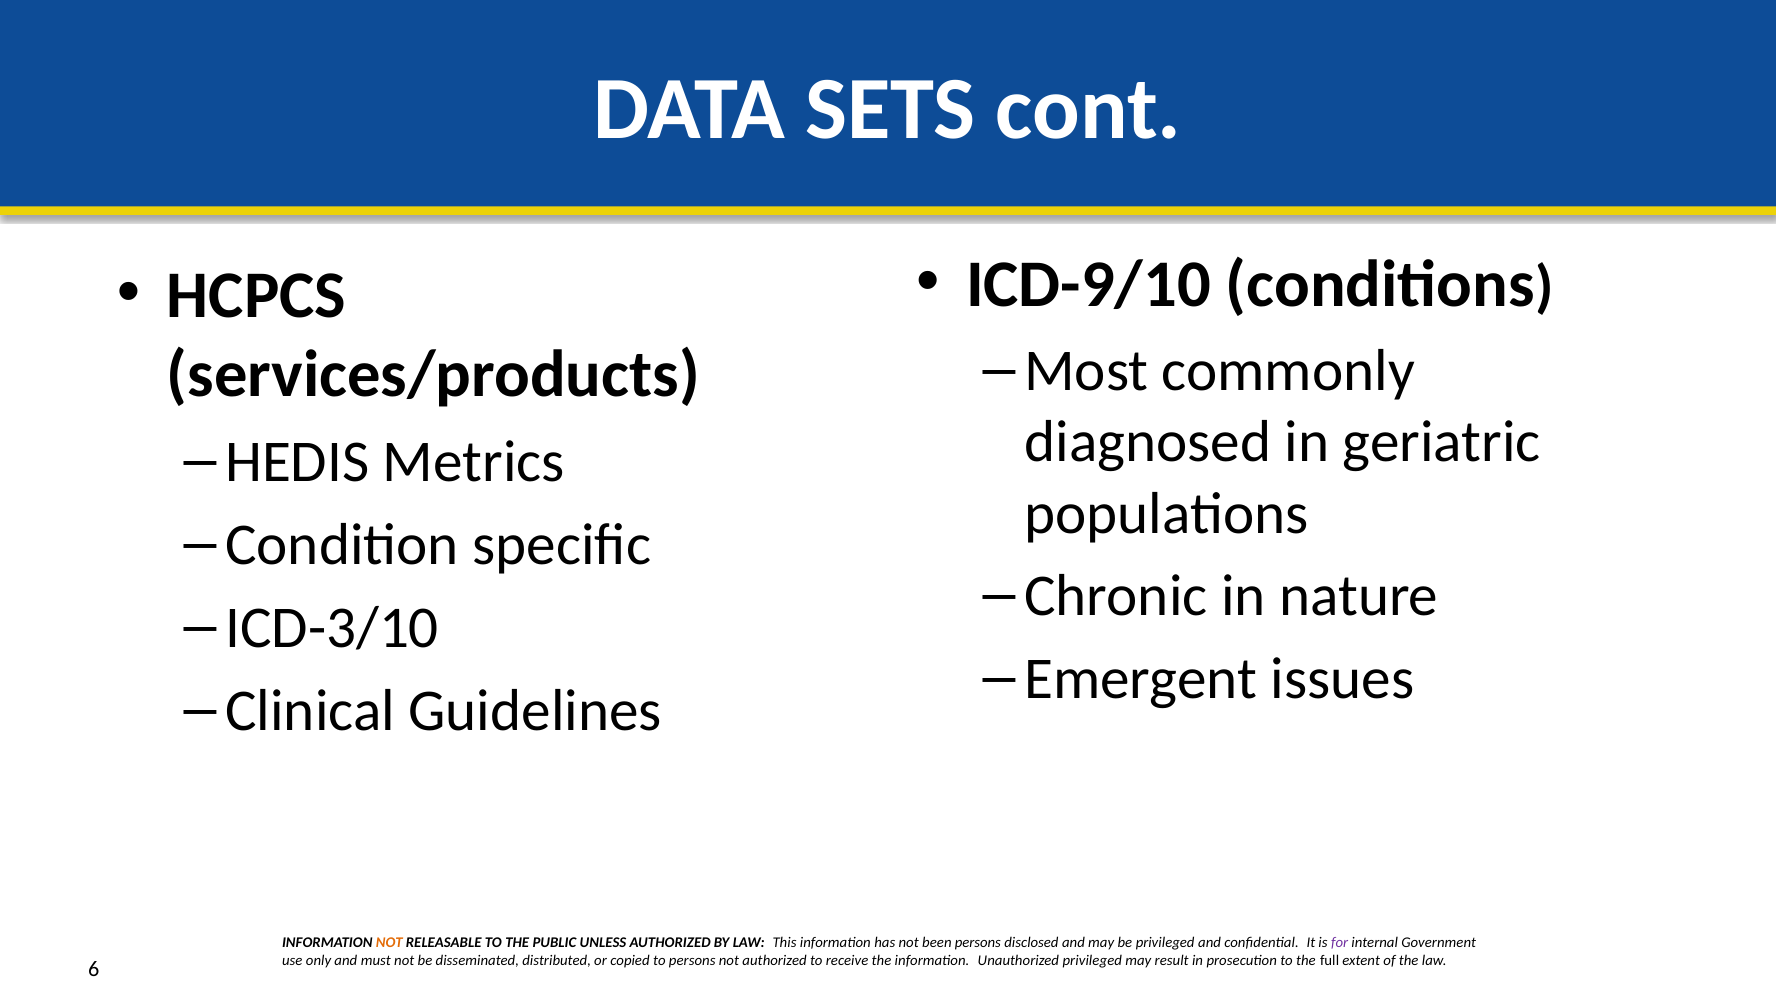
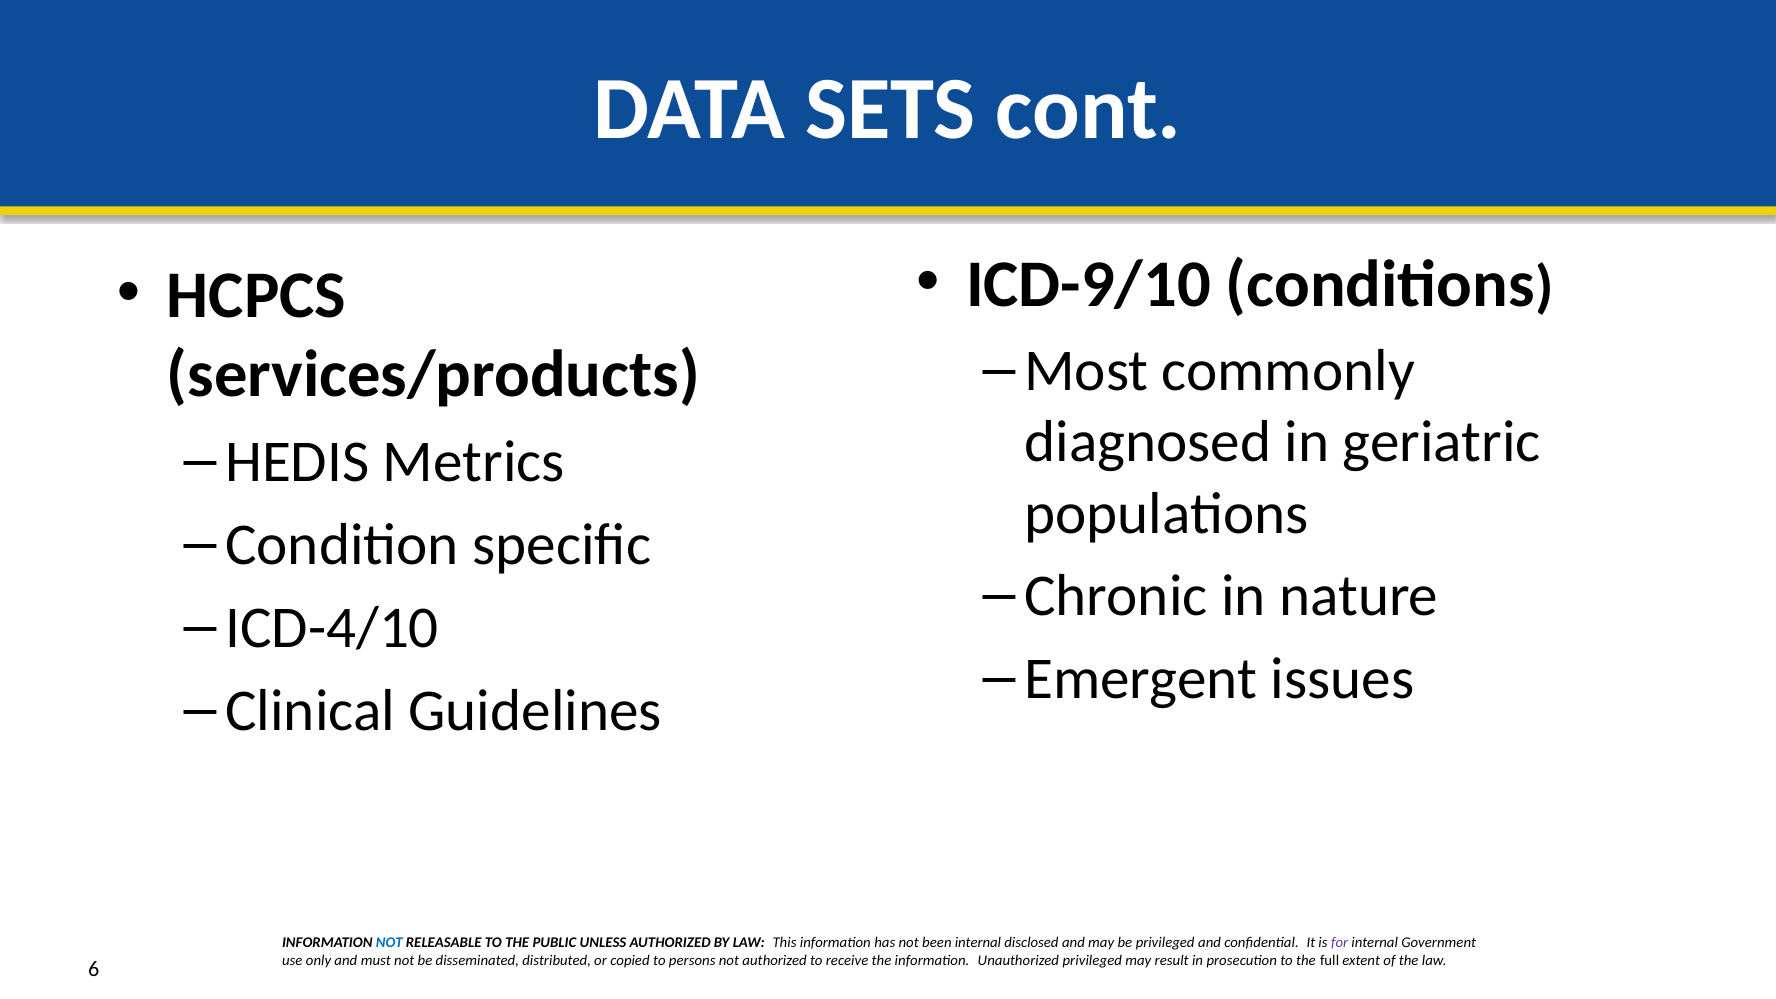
ICD-3/10: ICD-3/10 -> ICD-4/10
NOT at (389, 942) colour: orange -> blue
been persons: persons -> internal
